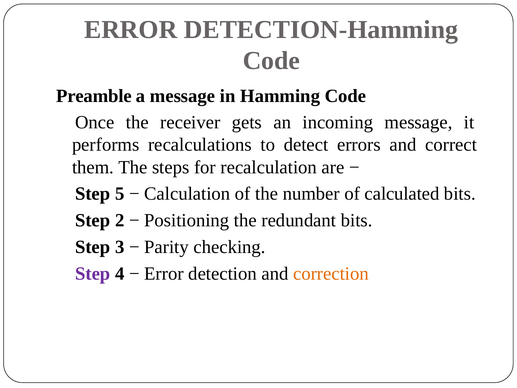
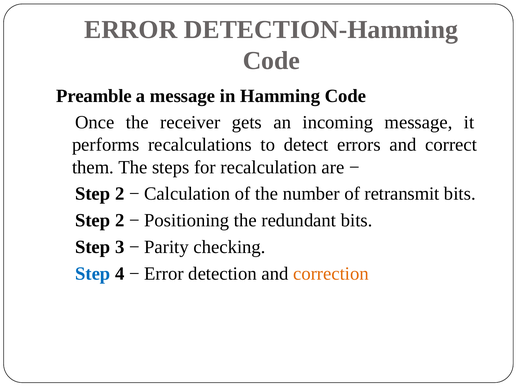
5 at (120, 194): 5 -> 2
calculated: calculated -> retransmit
Step at (93, 273) colour: purple -> blue
